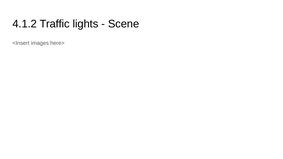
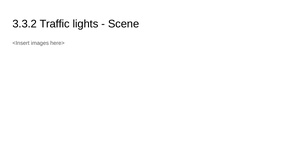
4.1.2: 4.1.2 -> 3.3.2
